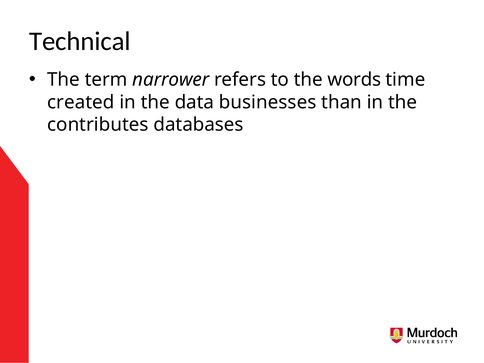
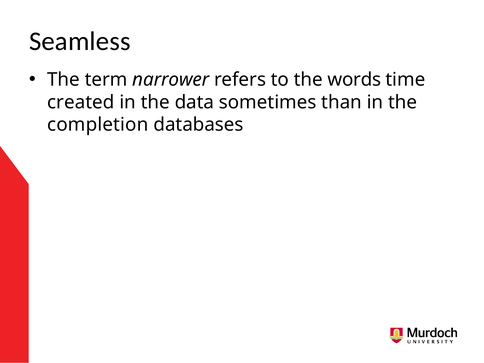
Technical: Technical -> Seamless
businesses: businesses -> sometimes
contributes: contributes -> completion
